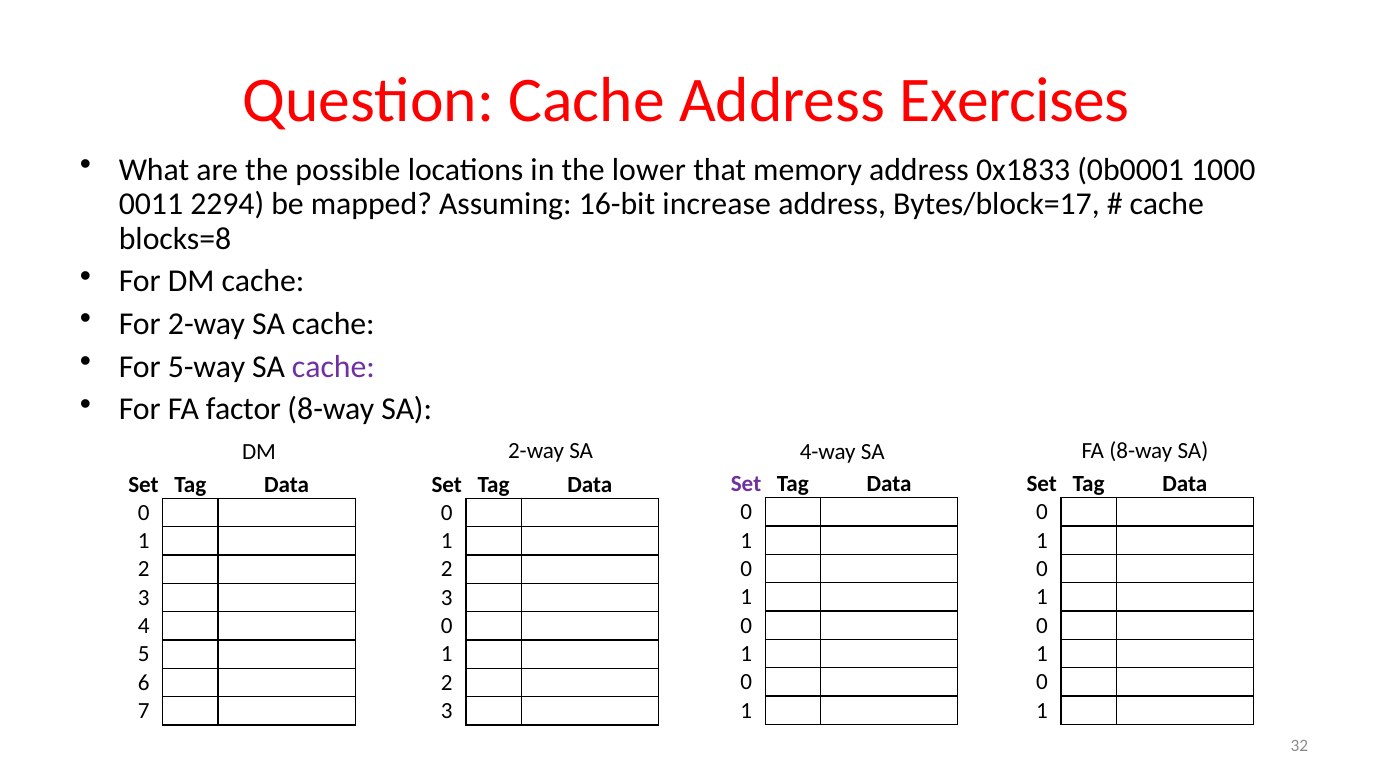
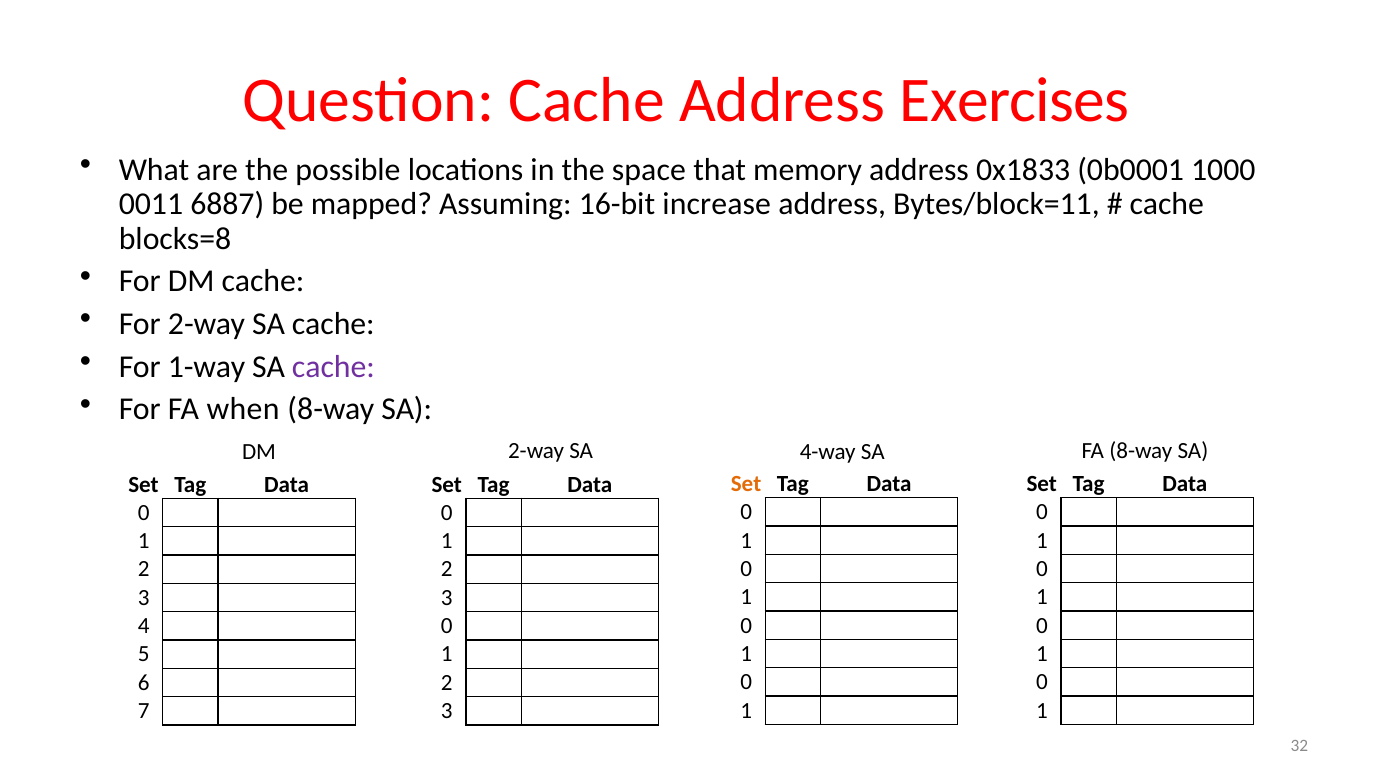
lower: lower -> space
2294: 2294 -> 6887
Bytes/block=17: Bytes/block=17 -> Bytes/block=11
5-way: 5-way -> 1-way
factor: factor -> when
Set at (746, 484) colour: purple -> orange
